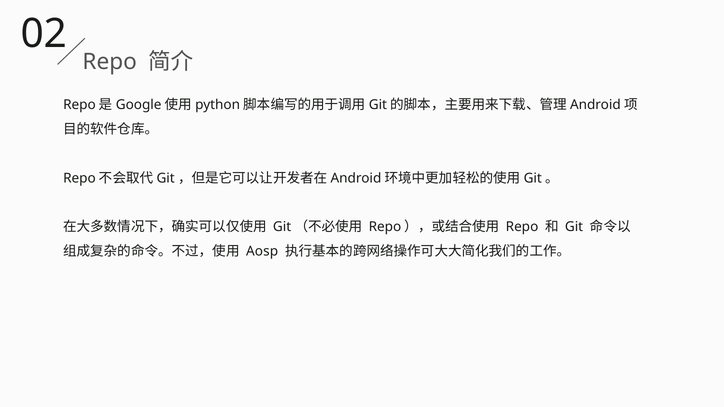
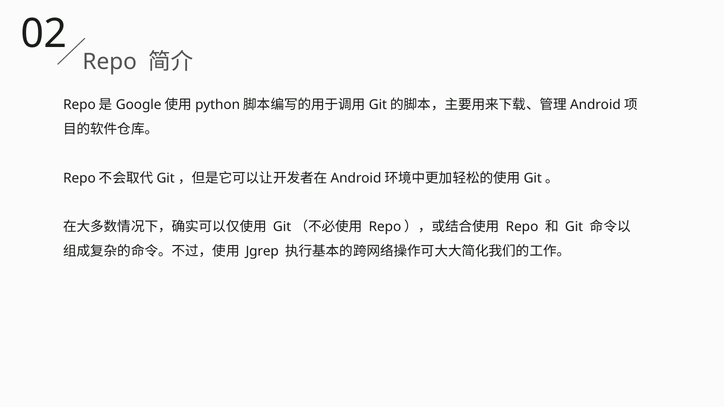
Aosp: Aosp -> Jgrep
